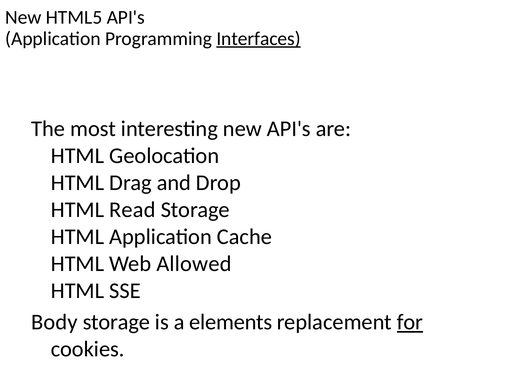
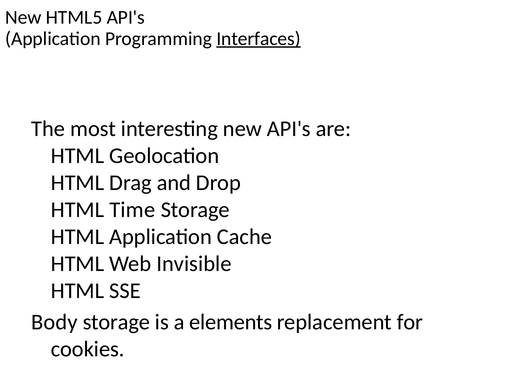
Read: Read -> Time
Allowed: Allowed -> Invisible
for underline: present -> none
